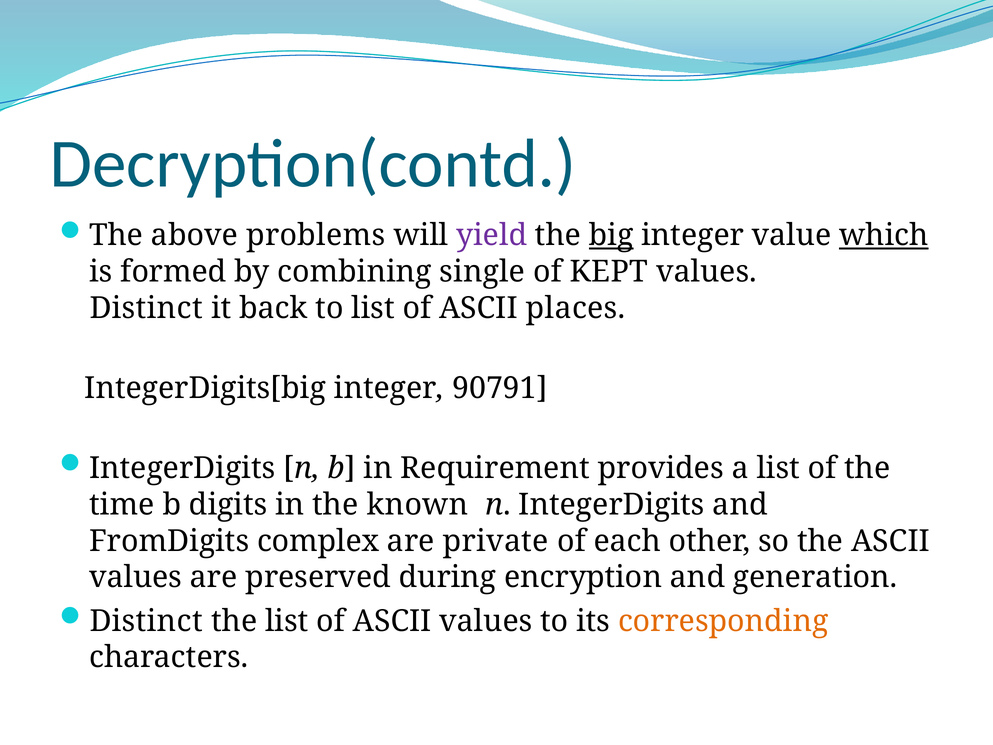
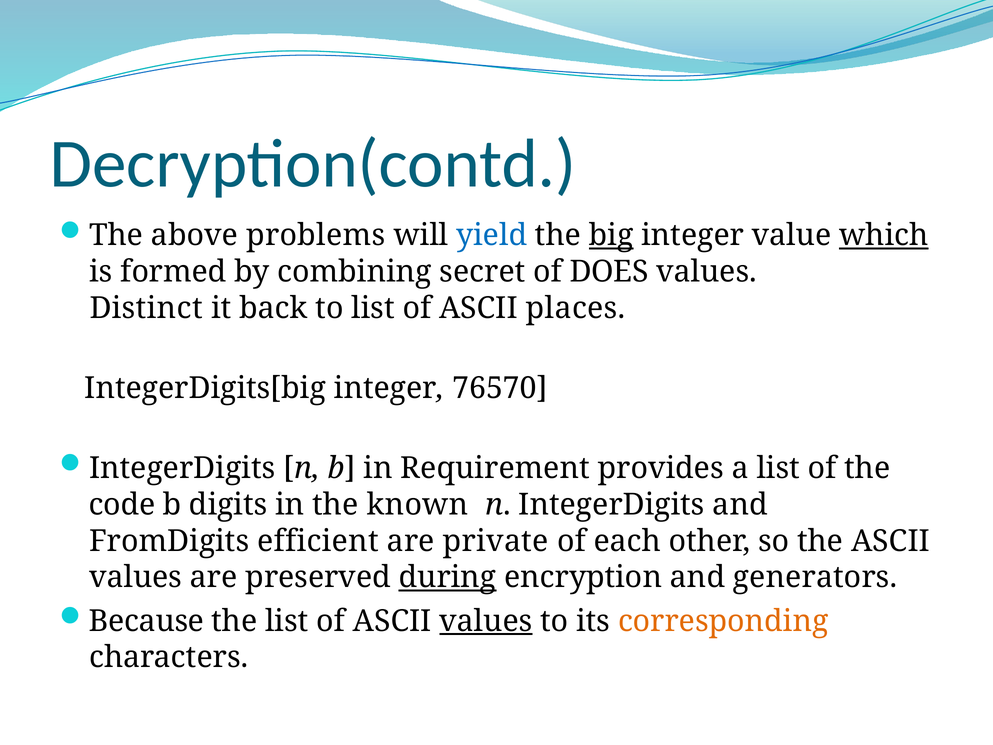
yield colour: purple -> blue
single: single -> secret
KEPT: KEPT -> DOES
90791: 90791 -> 76570
time: time -> code
complex: complex -> efficient
during underline: none -> present
generation: generation -> generators
Distinct at (146, 621): Distinct -> Because
values at (486, 621) underline: none -> present
